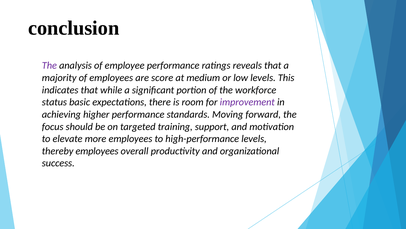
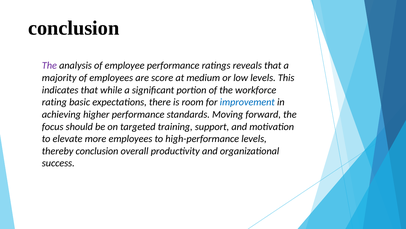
status: status -> rating
improvement colour: purple -> blue
thereby employees: employees -> conclusion
